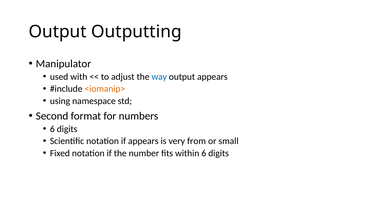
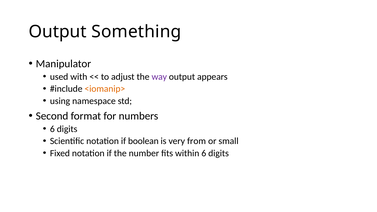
Outputting: Outputting -> Something
way colour: blue -> purple
if appears: appears -> boolean
